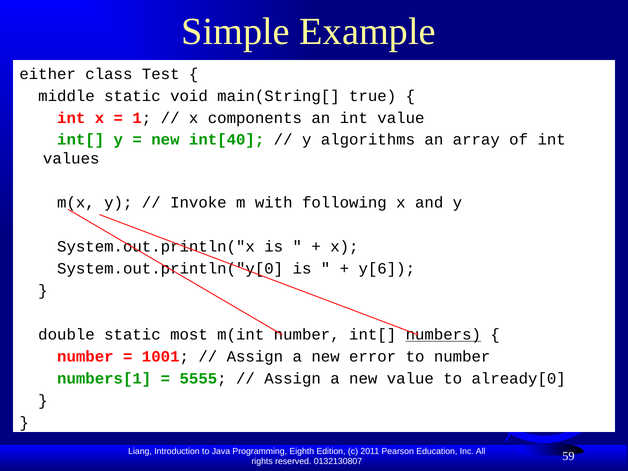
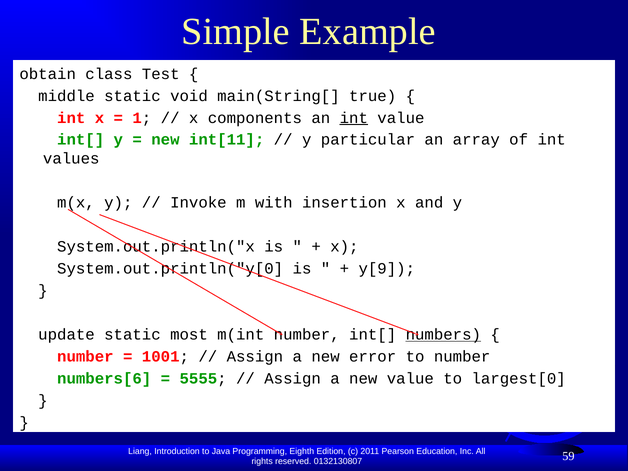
either: either -> obtain
int at (354, 118) underline: none -> present
int[40: int[40 -> int[11
algorithms: algorithms -> particular
following: following -> insertion
y[6: y[6 -> y[9
double: double -> update
numbers[1: numbers[1 -> numbers[6
already[0: already[0 -> largest[0
